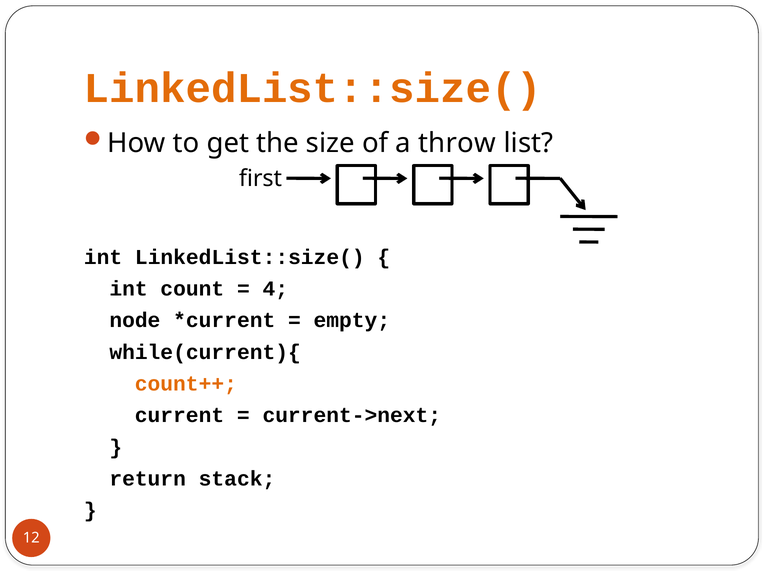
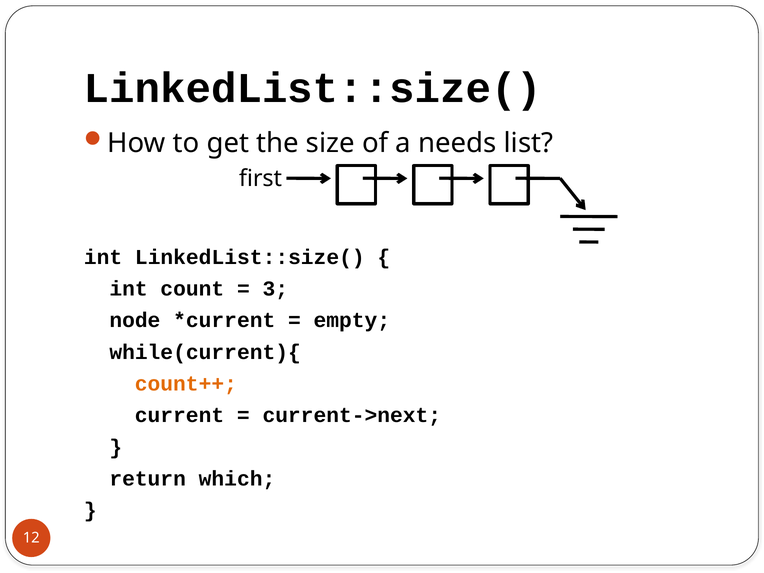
LinkedList::size( at (313, 88) colour: orange -> black
throw: throw -> needs
4: 4 -> 3
stack: stack -> which
